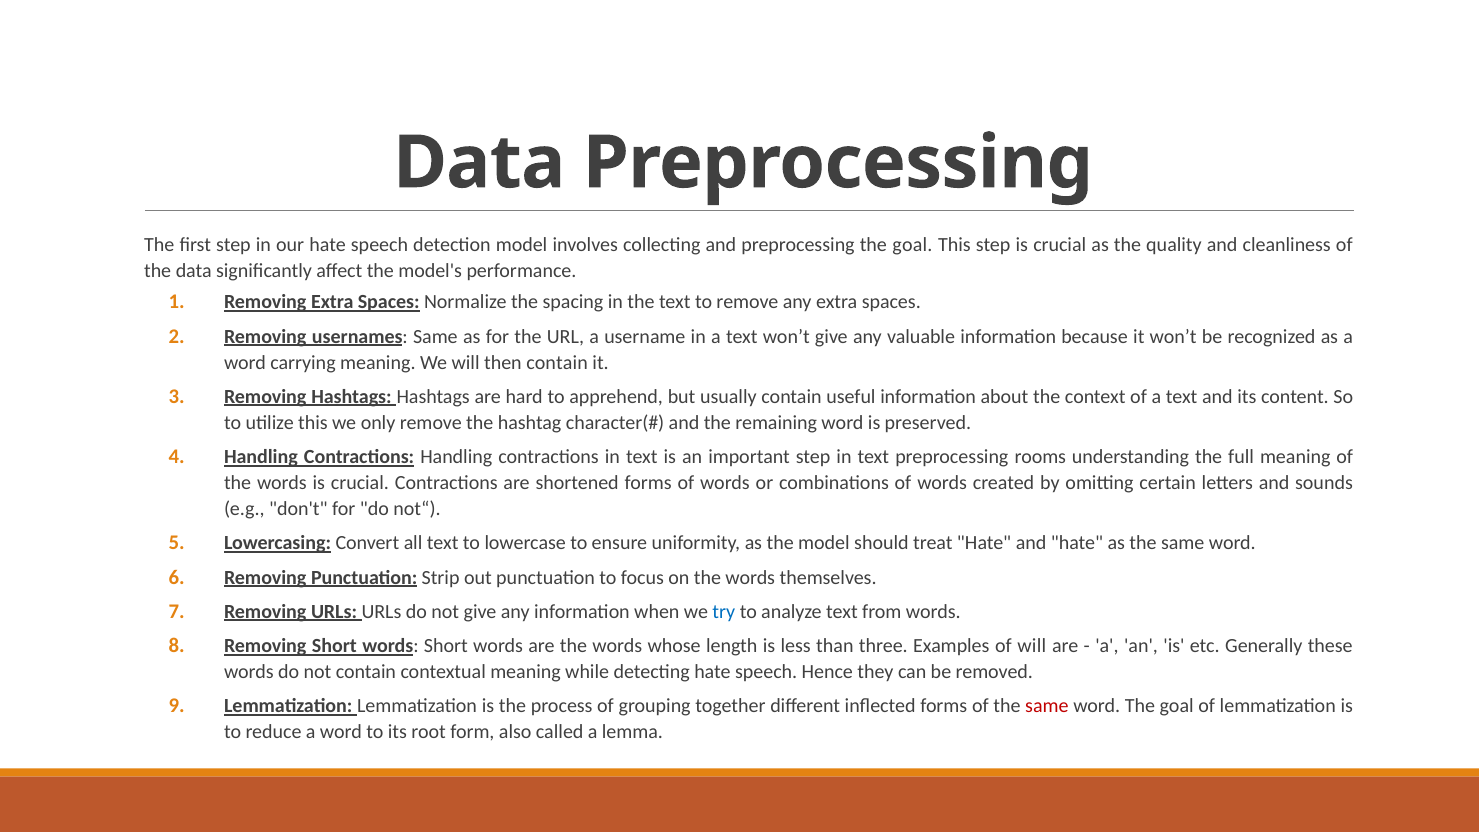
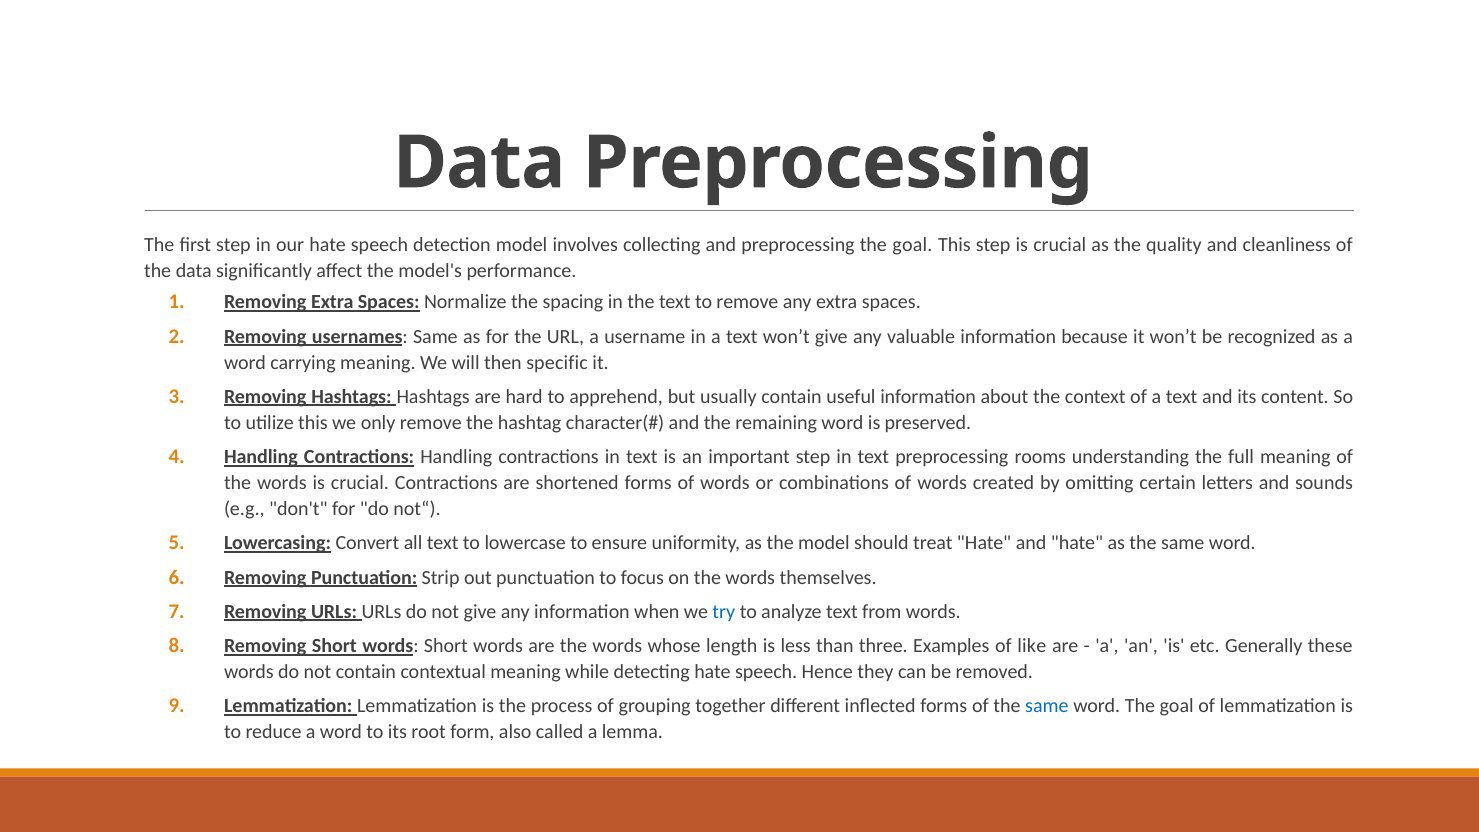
then contain: contain -> specific
of will: will -> like
same at (1047, 706) colour: red -> blue
